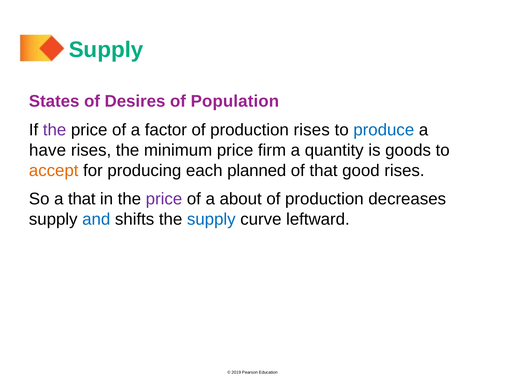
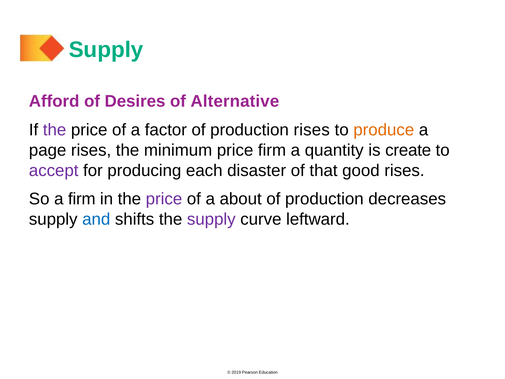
States: States -> Afford
Population: Population -> Alternative
produce colour: blue -> orange
have: have -> page
goods: goods -> create
accept colour: orange -> purple
planned: planned -> disaster
a that: that -> firm
supply at (211, 219) colour: blue -> purple
